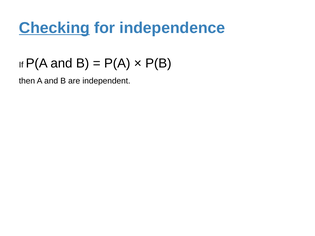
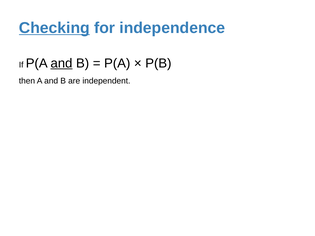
and at (61, 63) underline: none -> present
